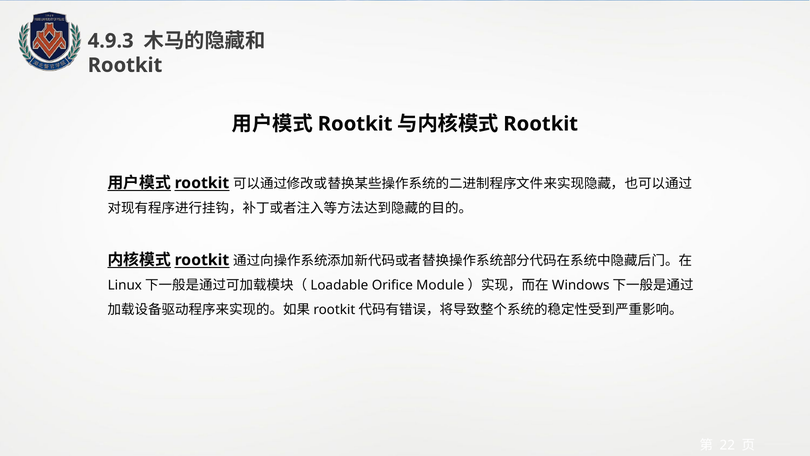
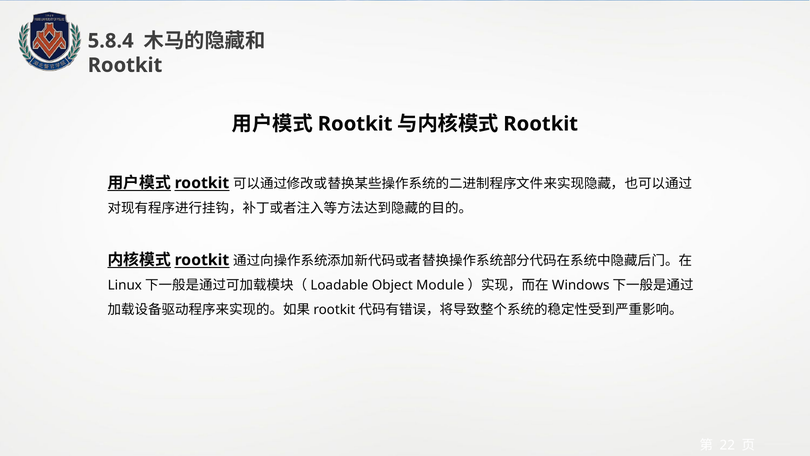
4.9.3: 4.9.3 -> 5.8.4
Orifice: Orifice -> Object
